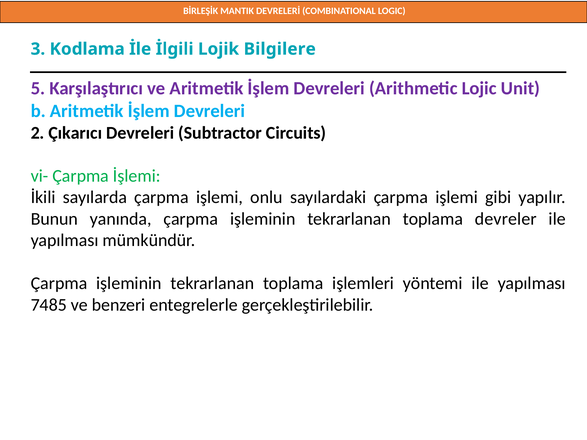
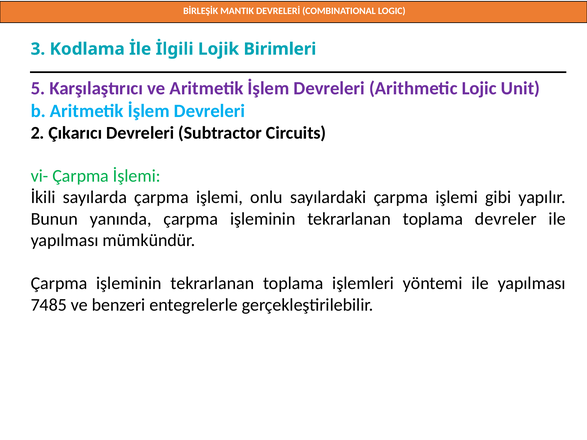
Bilgilere: Bilgilere -> Birimleri
